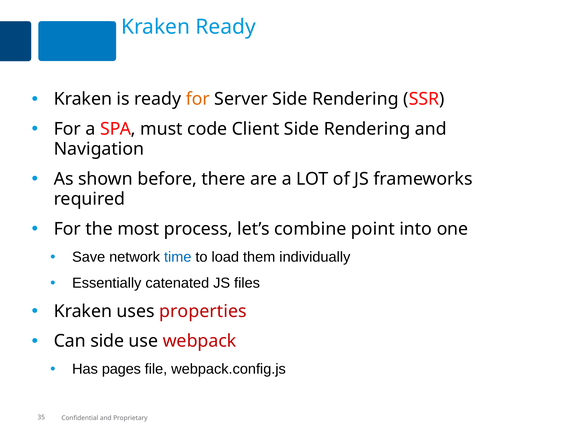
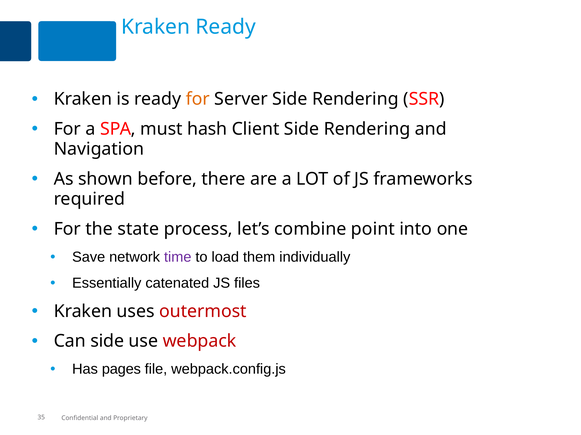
code: code -> hash
most: most -> state
time colour: blue -> purple
properties: properties -> outermost
